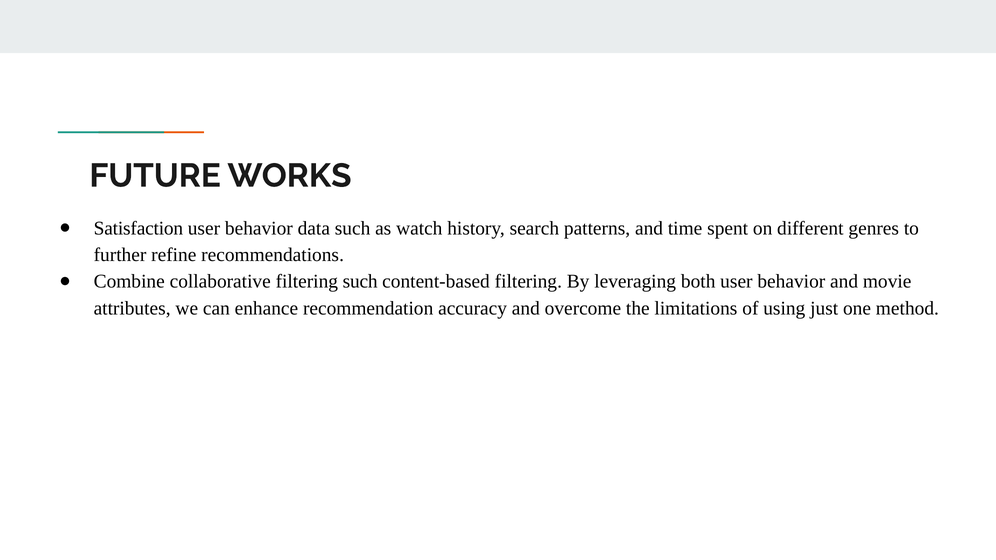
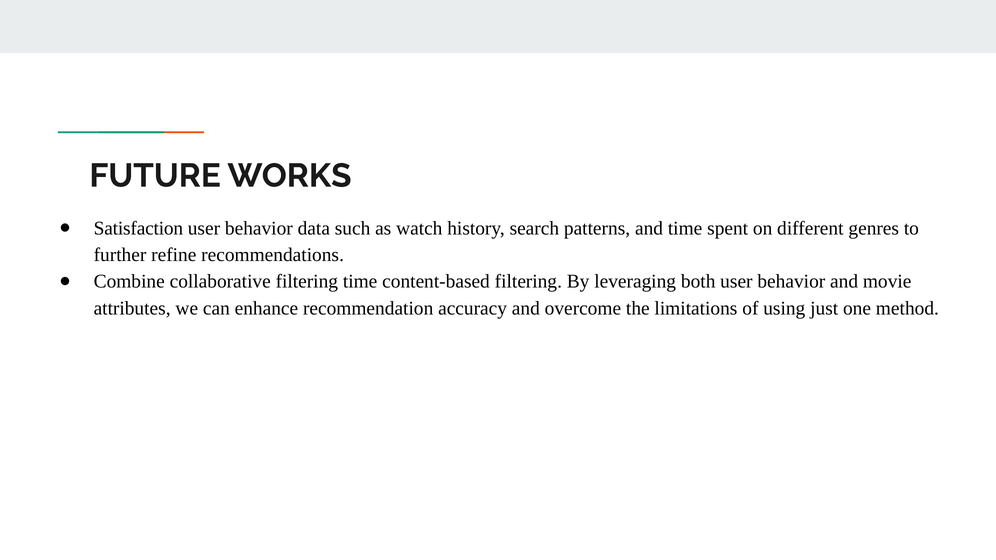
filtering such: such -> time
